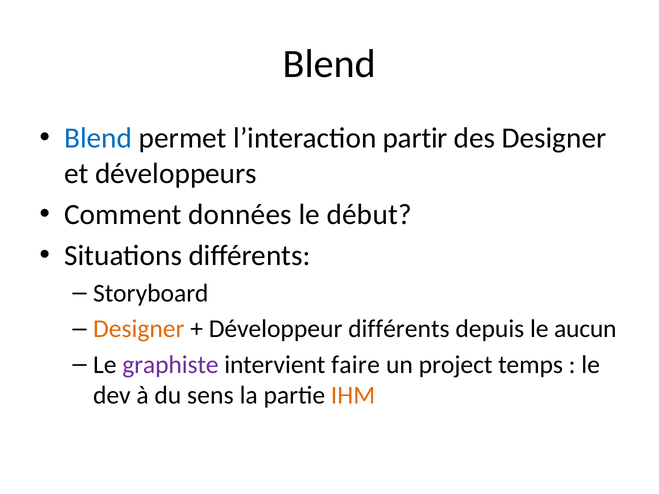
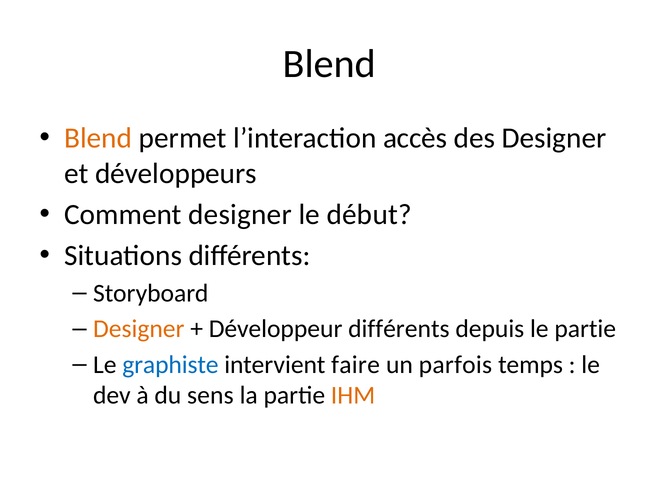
Blend at (98, 138) colour: blue -> orange
partir: partir -> accès
Comment données: données -> designer
le aucun: aucun -> partie
graphiste colour: purple -> blue
project: project -> parfois
